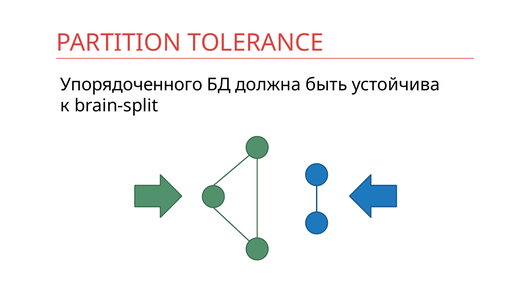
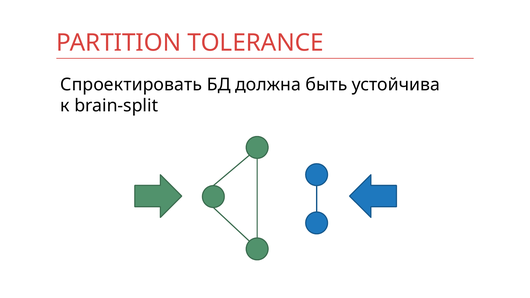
Упорядоченного: Упорядоченного -> Спроектировать
